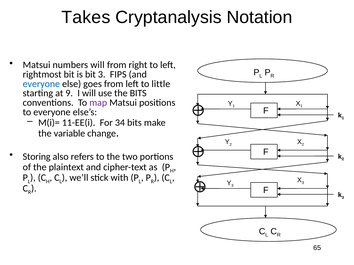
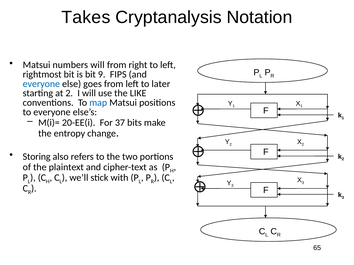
bit 3: 3 -> 9
little: little -> later
at 9: 9 -> 2
the BITS: BITS -> LIKE
map colour: purple -> blue
11-EE(i: 11-EE(i -> 20-EE(i
34: 34 -> 37
variable: variable -> entropy
